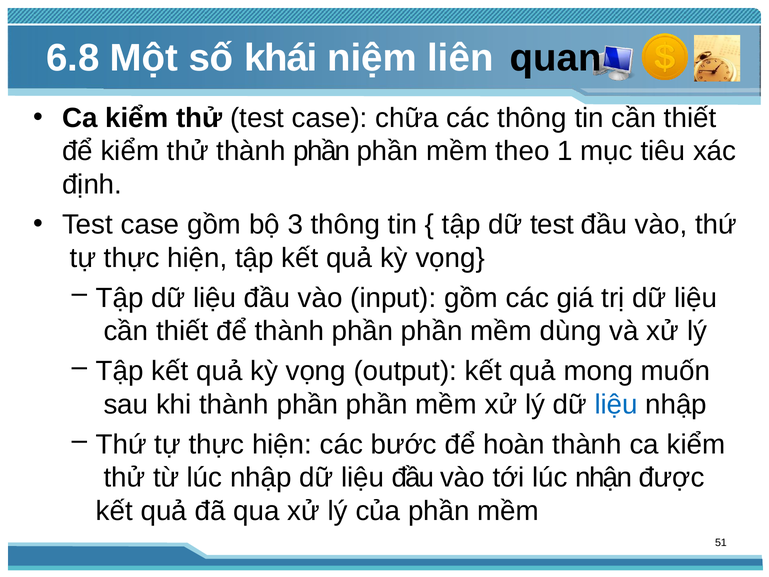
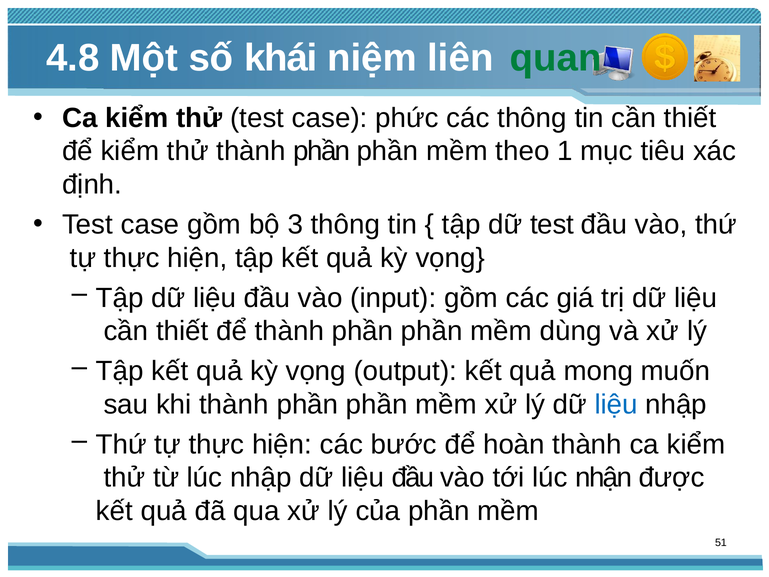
6.8: 6.8 -> 4.8
quan colour: black -> green
chữa: chữa -> phức
